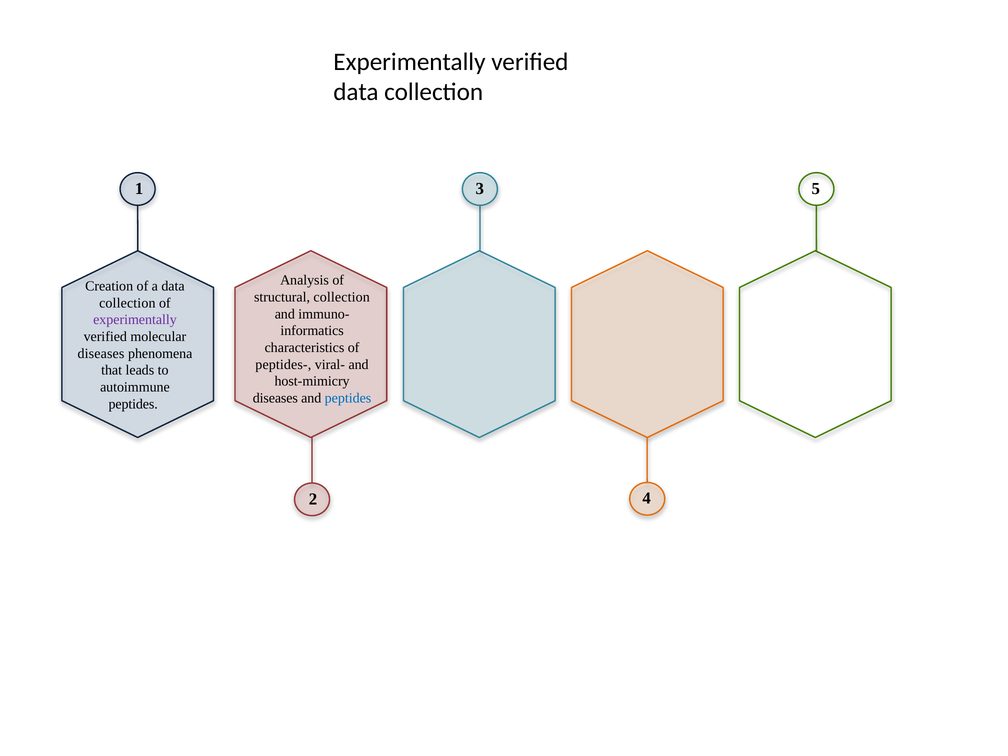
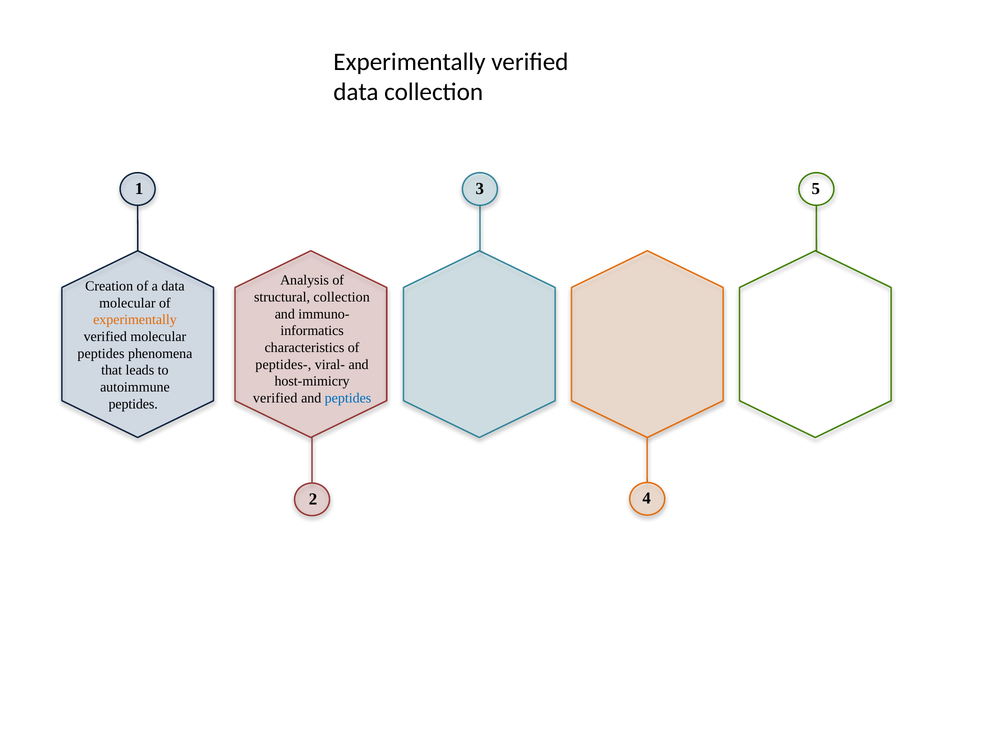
collection at (127, 303): collection -> molecular
experimentally at (135, 320) colour: purple -> orange
diseases at (101, 353): diseases -> peptides
diseases at (275, 398): diseases -> verified
